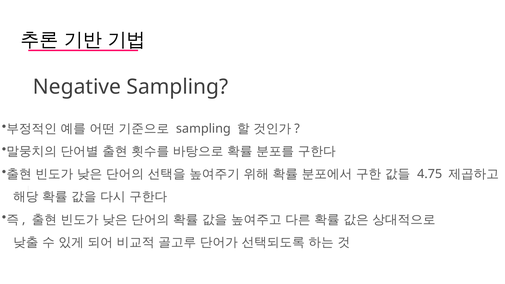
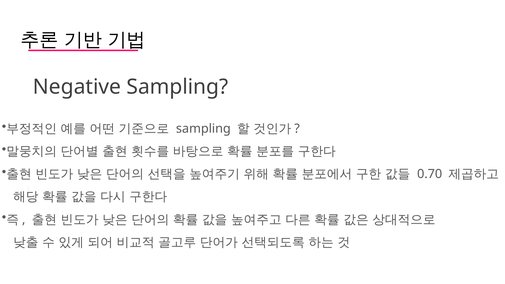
4.75: 4.75 -> 0.70
